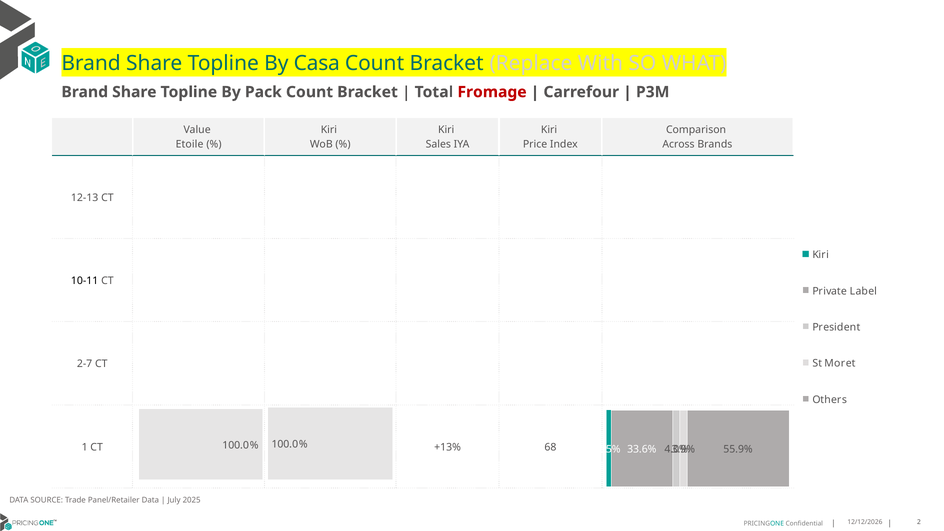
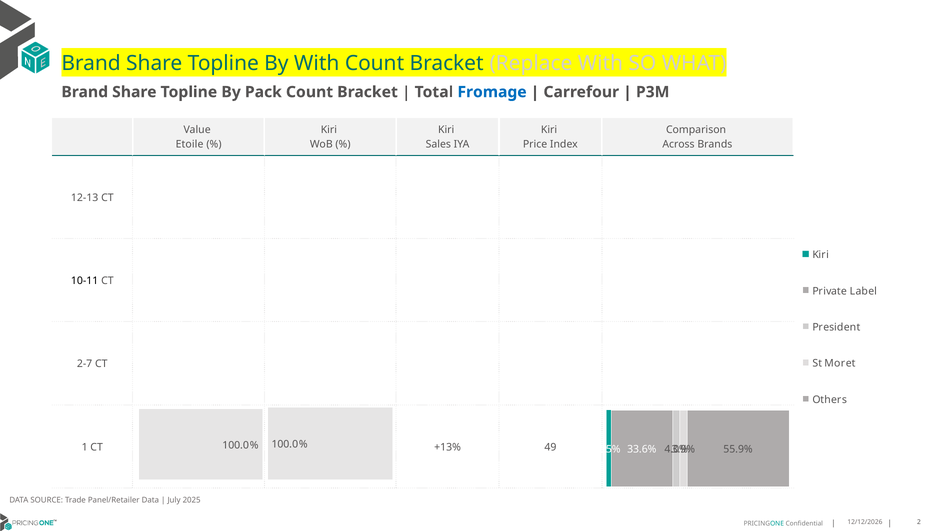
By Casa: Casa -> With
Fromage colour: red -> blue
68: 68 -> 49
